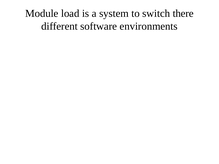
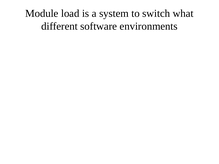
there: there -> what
